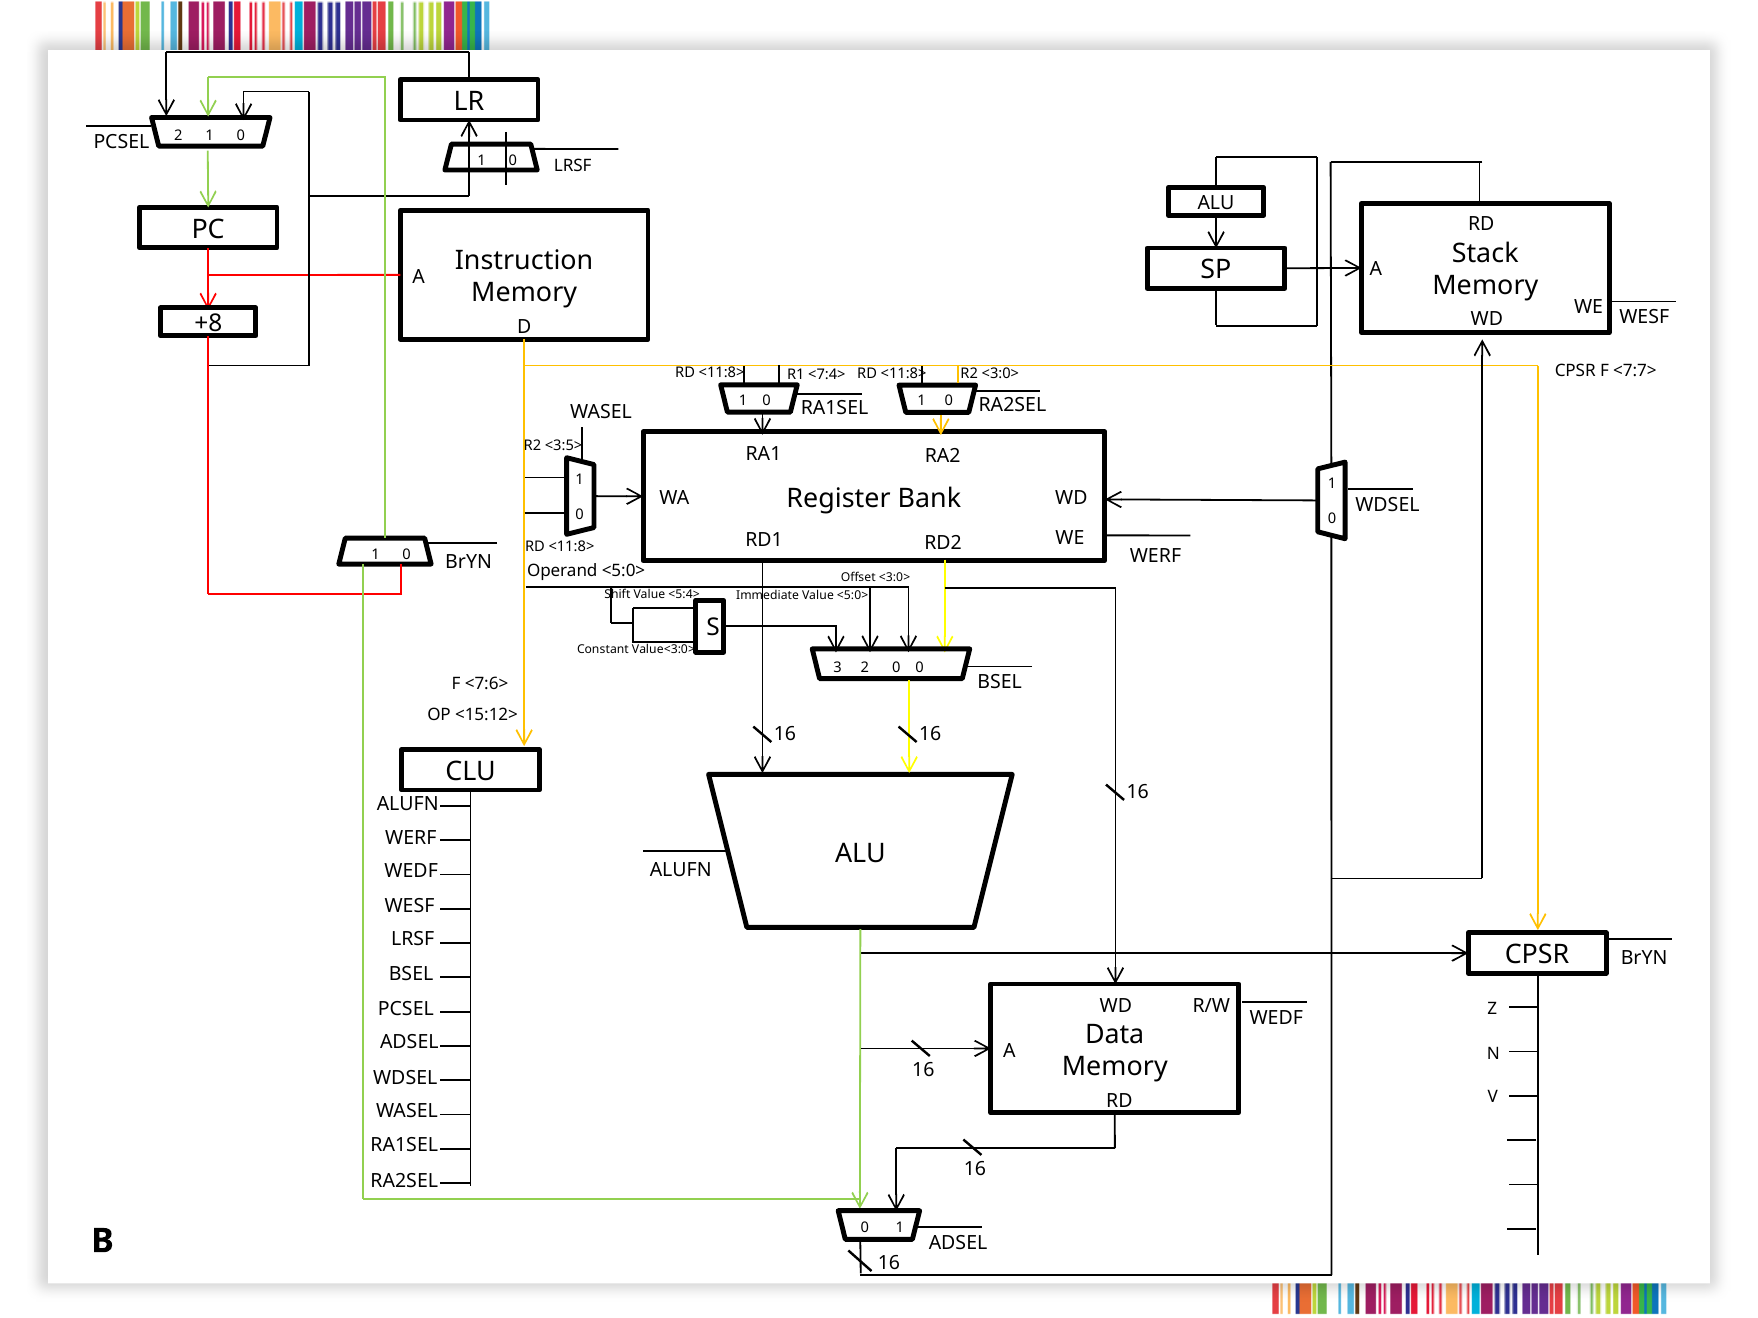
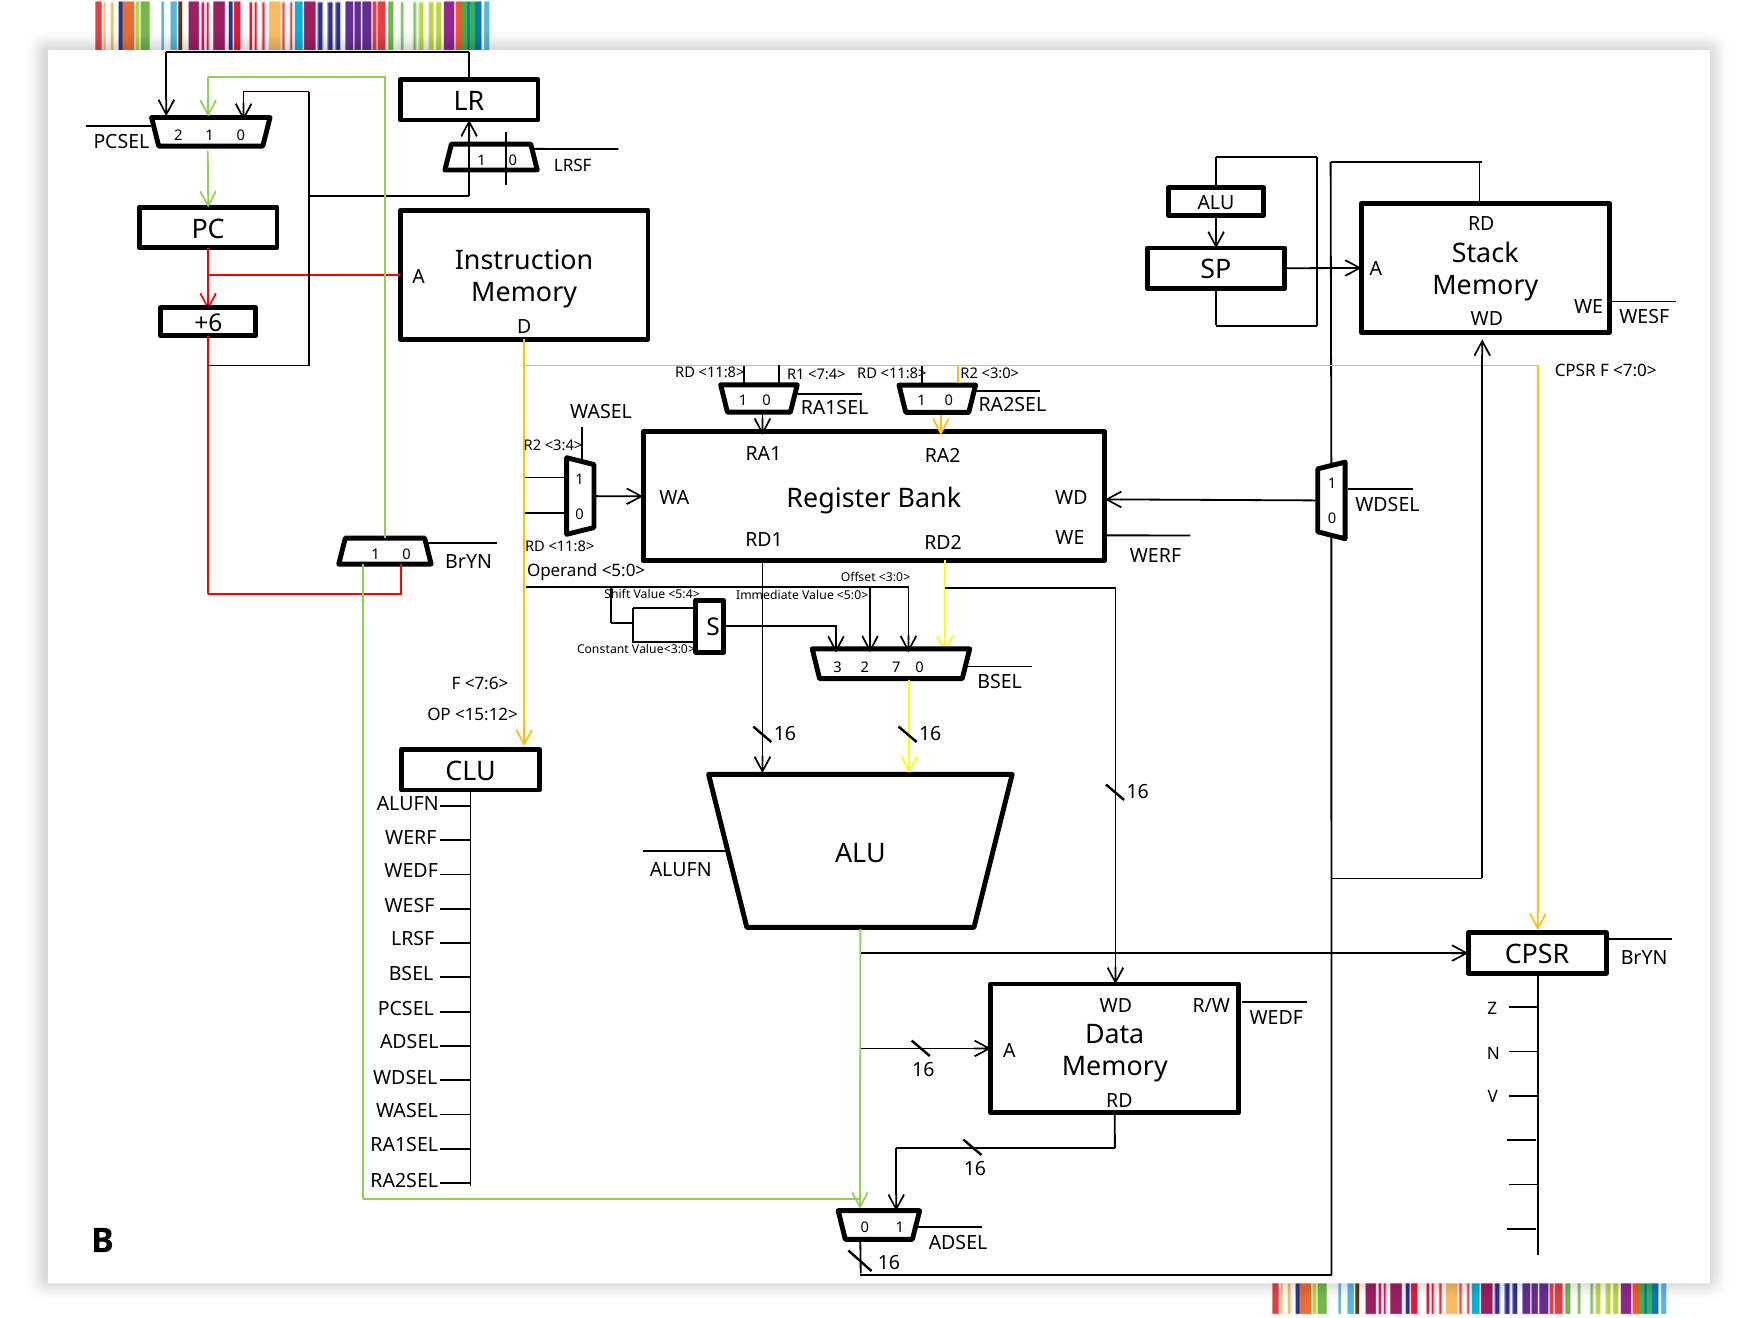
+8: +8 -> +6
<7:7>: <7:7> -> <7:0>
<3:5>: <3:5> -> <3:4>
2 0: 0 -> 7
